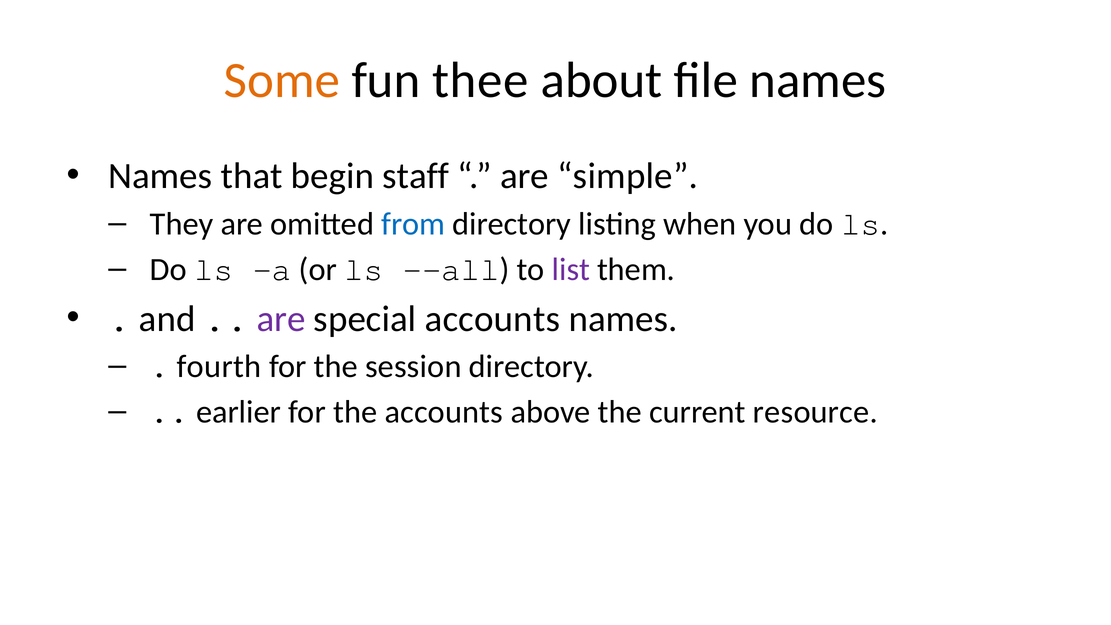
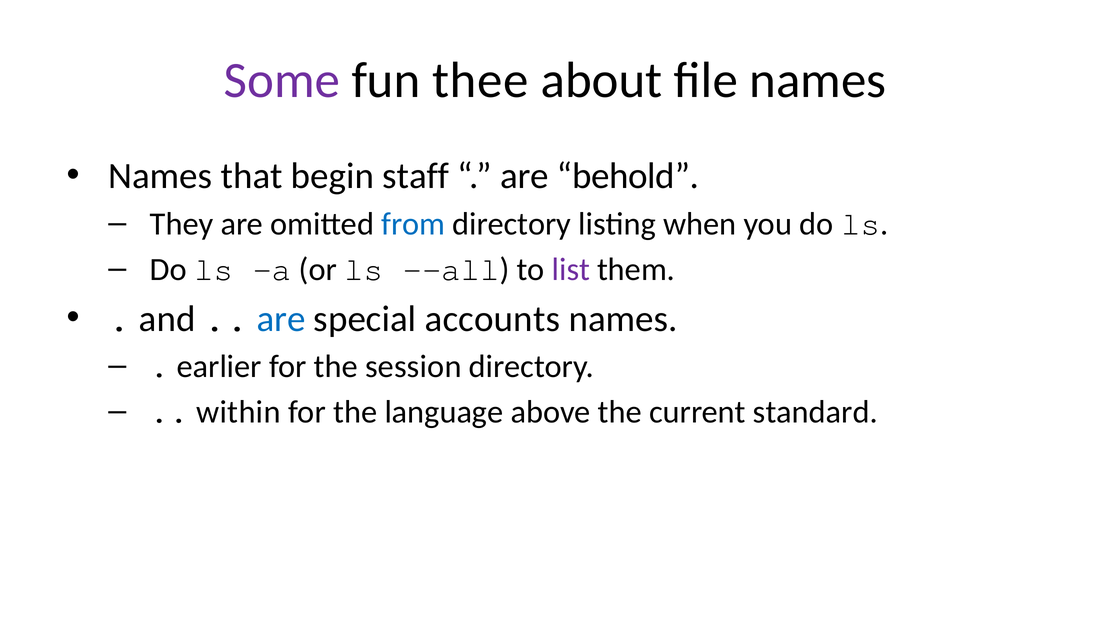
Some colour: orange -> purple
simple: simple -> behold
are at (281, 319) colour: purple -> blue
fourth: fourth -> earlier
earlier: earlier -> within
the accounts: accounts -> language
resource: resource -> standard
